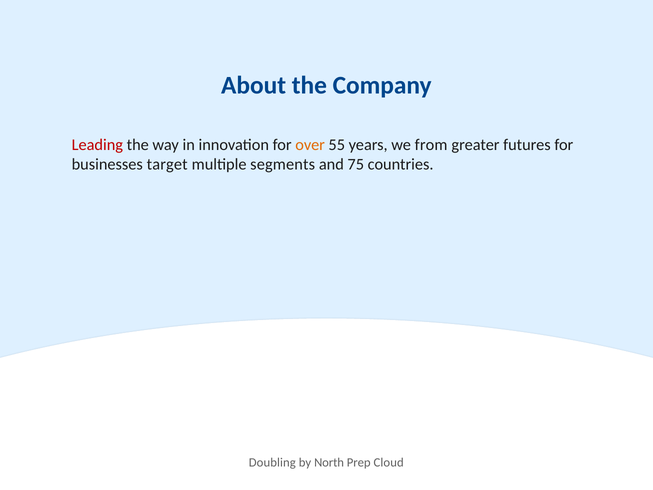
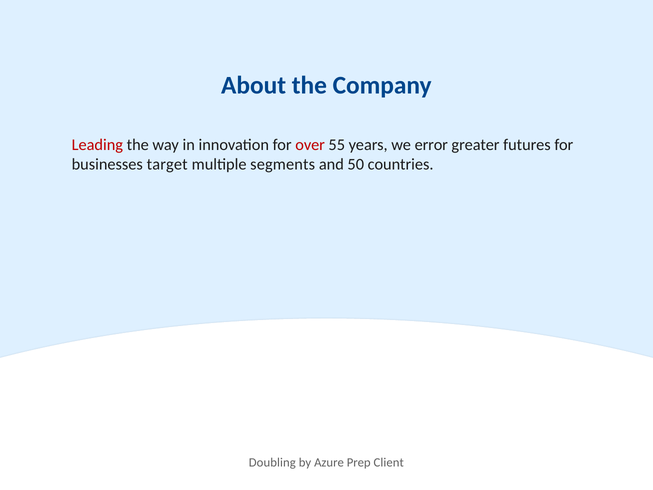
over colour: orange -> red
from: from -> error
75: 75 -> 50
North: North -> Azure
Cloud: Cloud -> Client
